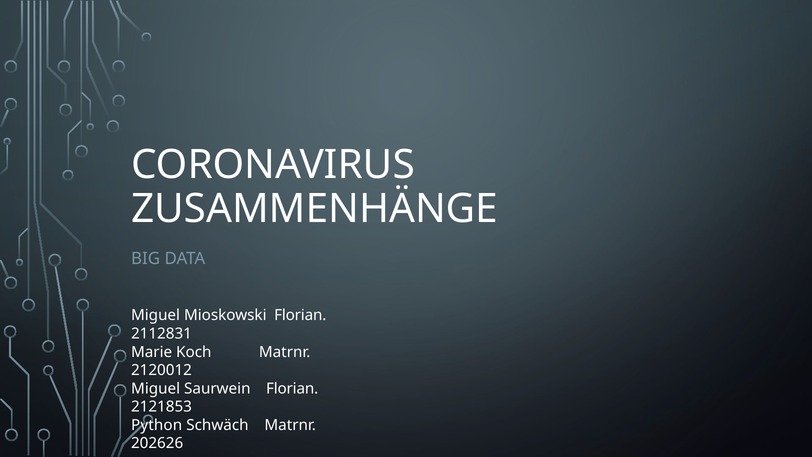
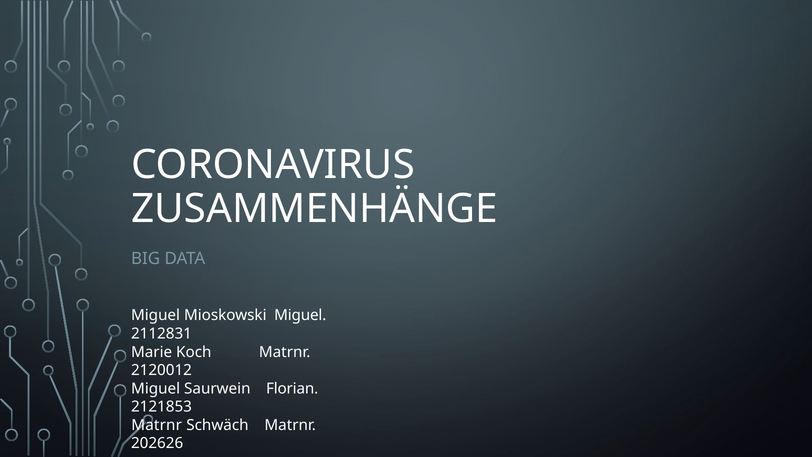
Mioskowski Florian: Florian -> Miguel
Python at (157, 425): Python -> Matrnr
